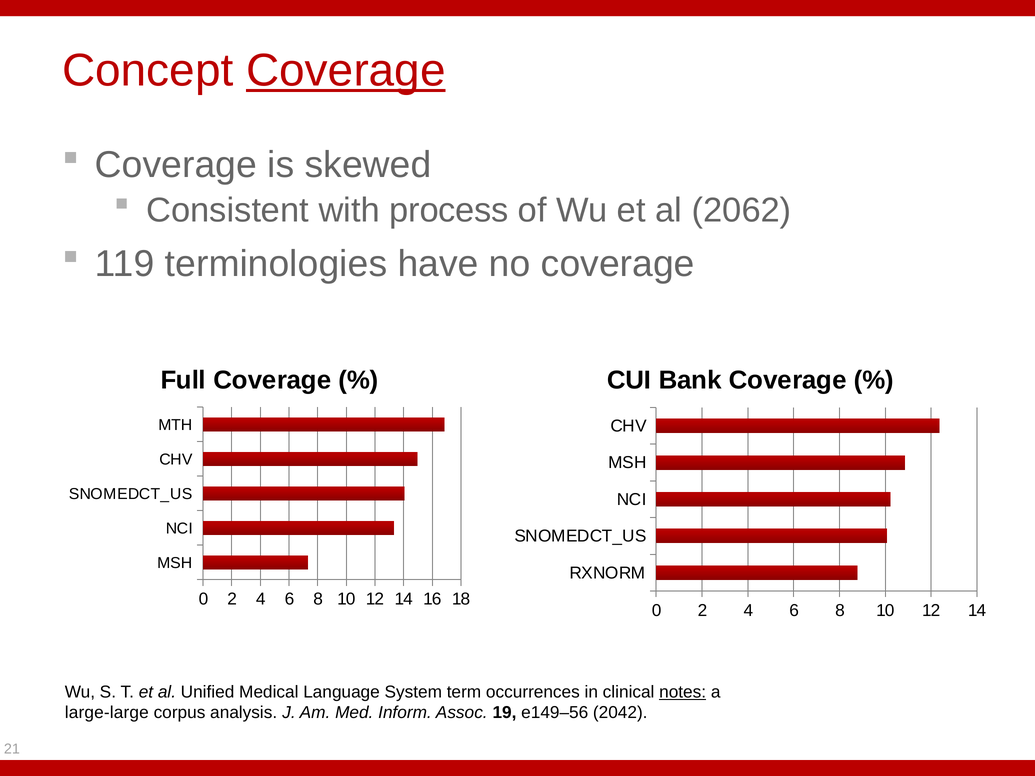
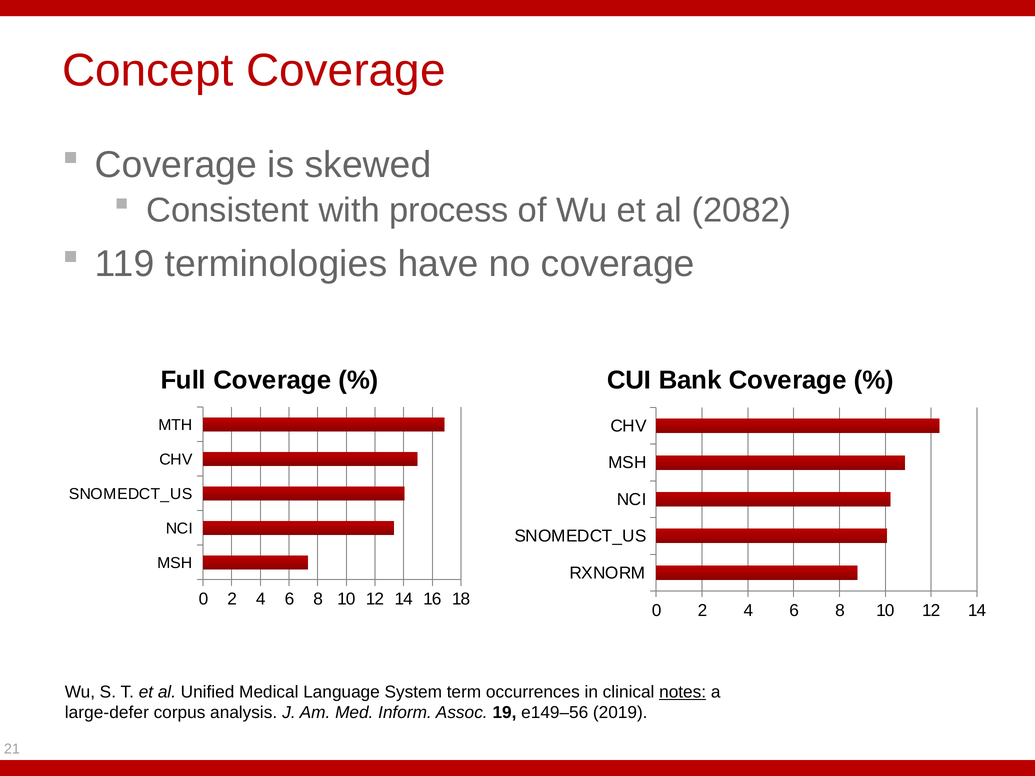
Coverage at (346, 71) underline: present -> none
2062: 2062 -> 2082
large-large: large-large -> large-defer
2042: 2042 -> 2019
